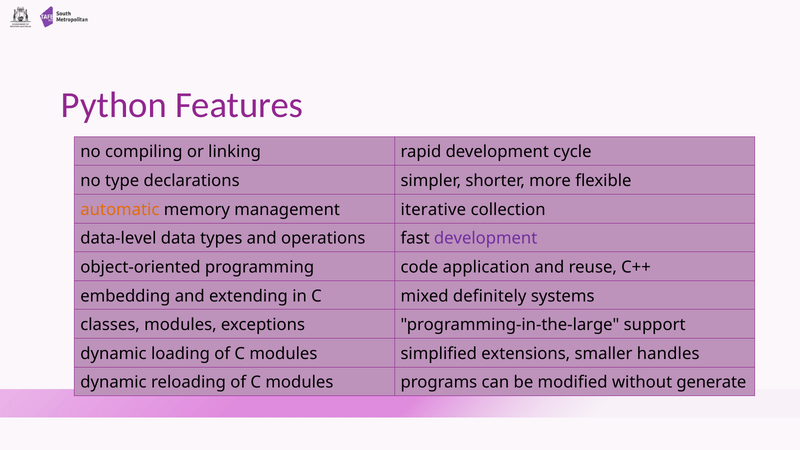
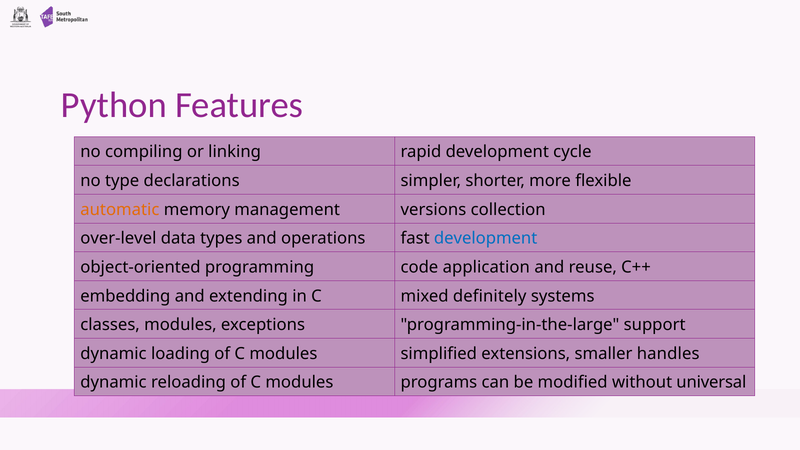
iterative: iterative -> versions
data-level: data-level -> over-level
development at (486, 238) colour: purple -> blue
generate: generate -> universal
